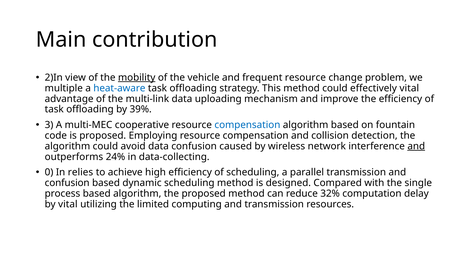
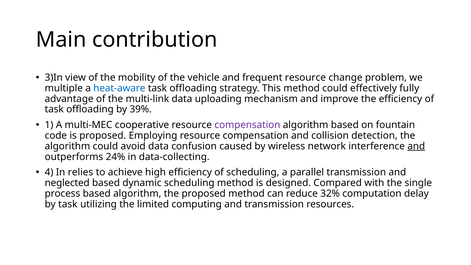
2)In: 2)In -> 3)In
mobility underline: present -> none
effectively vital: vital -> fully
3: 3 -> 1
compensation at (247, 125) colour: blue -> purple
0: 0 -> 4
confusion at (67, 183): confusion -> neglected
by vital: vital -> task
